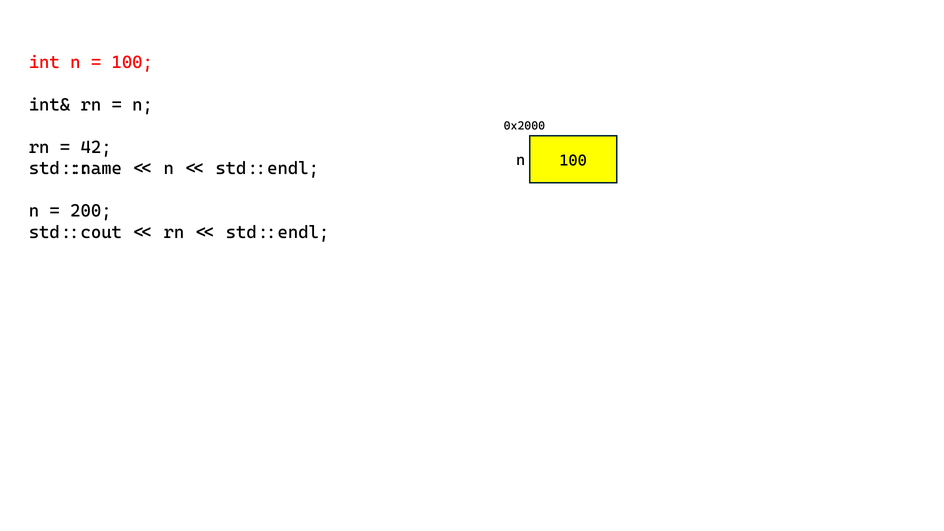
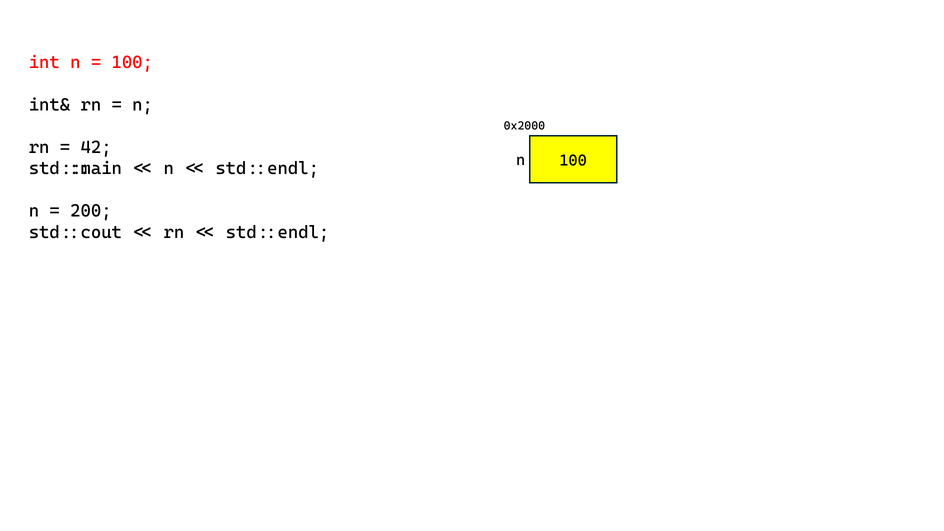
std::name: std::name -> std::main
